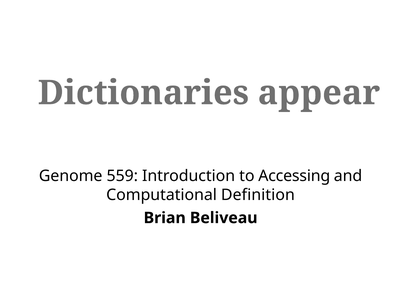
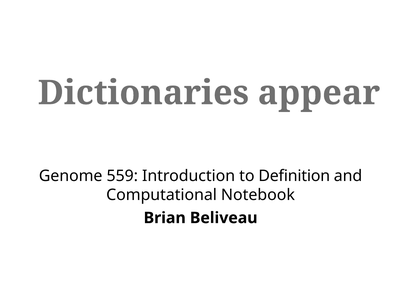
Accessing: Accessing -> Definition
Definition: Definition -> Notebook
